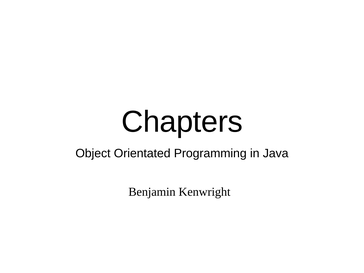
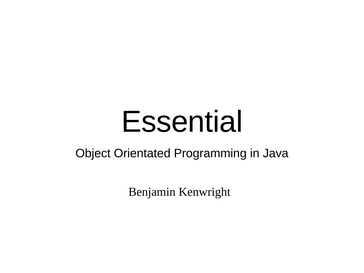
Chapters: Chapters -> Essential
